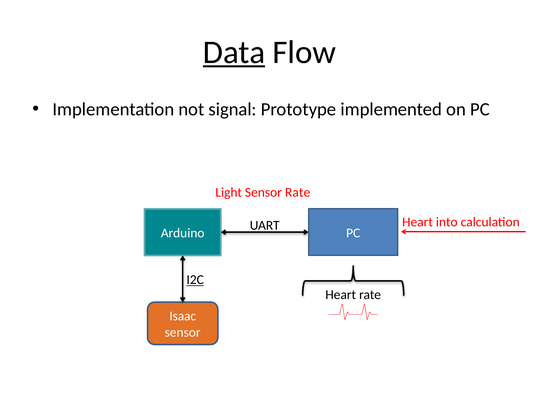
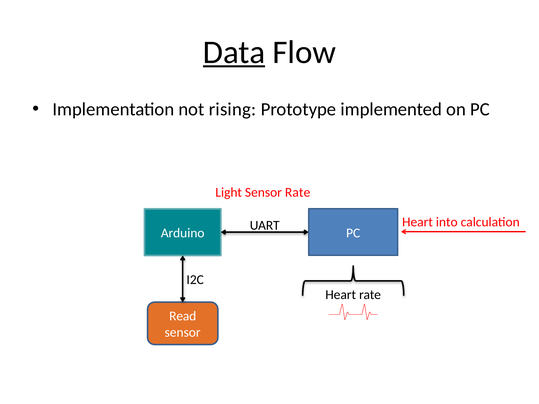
signal: signal -> rising
I2C underline: present -> none
Isaac: Isaac -> Read
